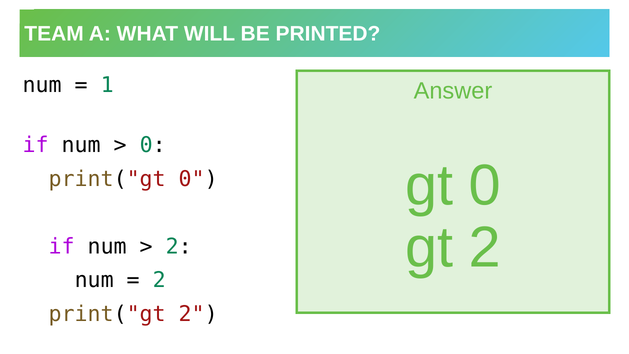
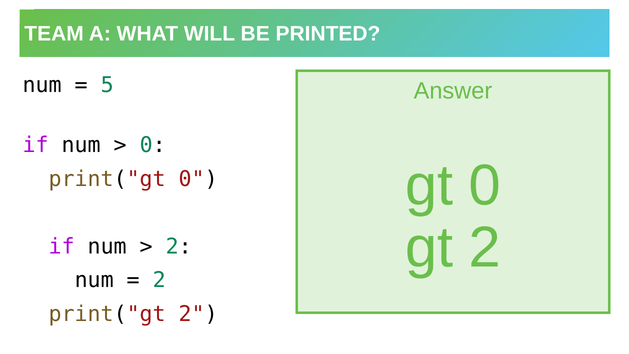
1: 1 -> 5
